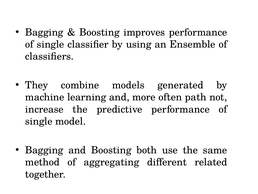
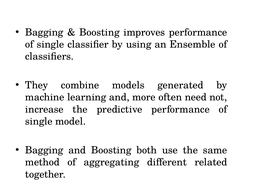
path: path -> need
